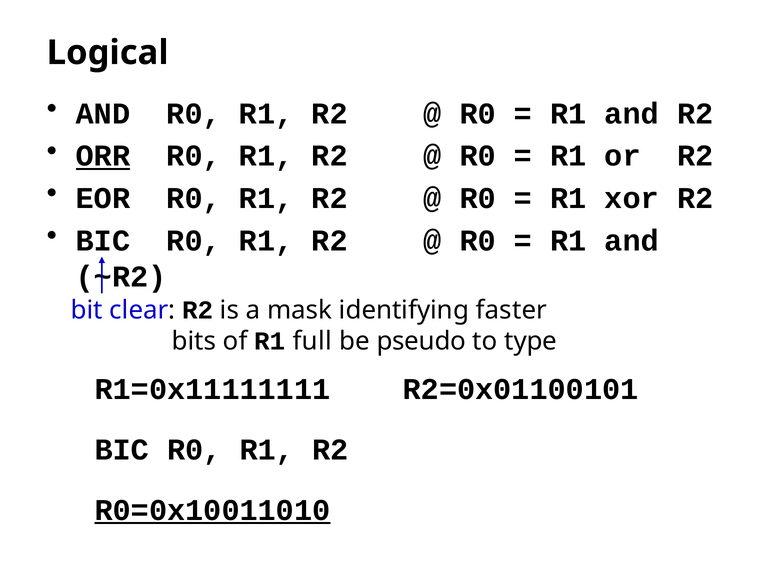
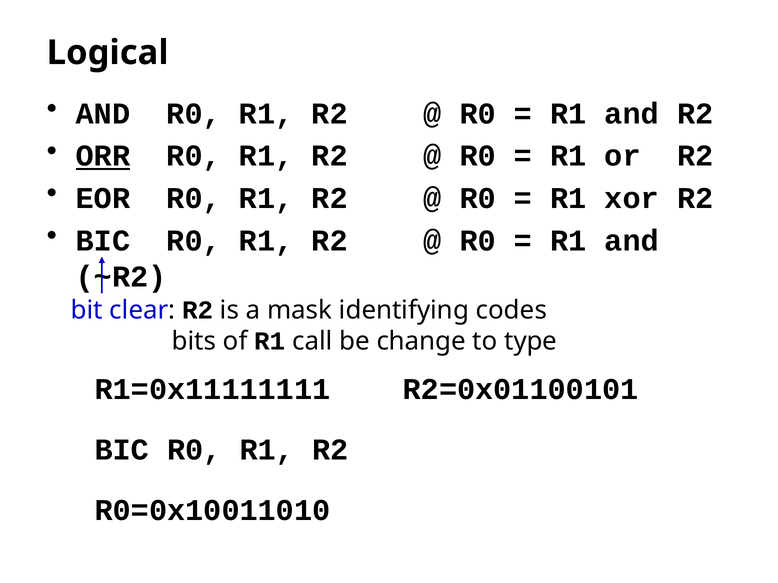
faster: faster -> codes
full: full -> call
pseudo: pseudo -> change
R0=0x10011010 underline: present -> none
